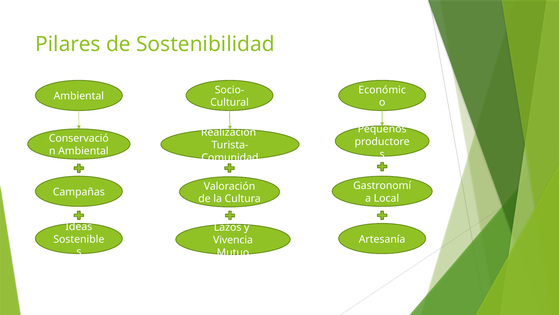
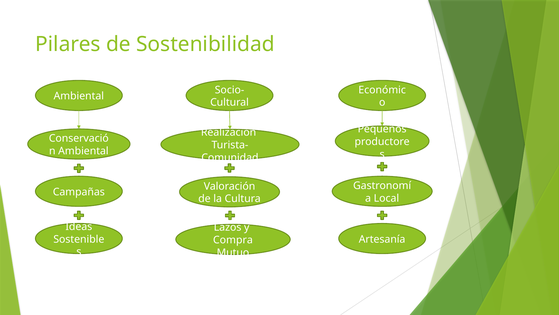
Vivencia: Vivencia -> Compra
